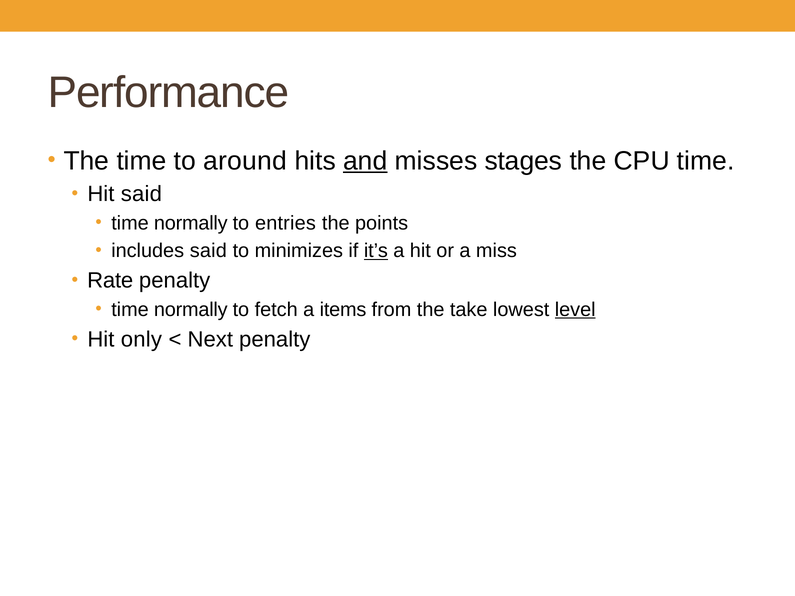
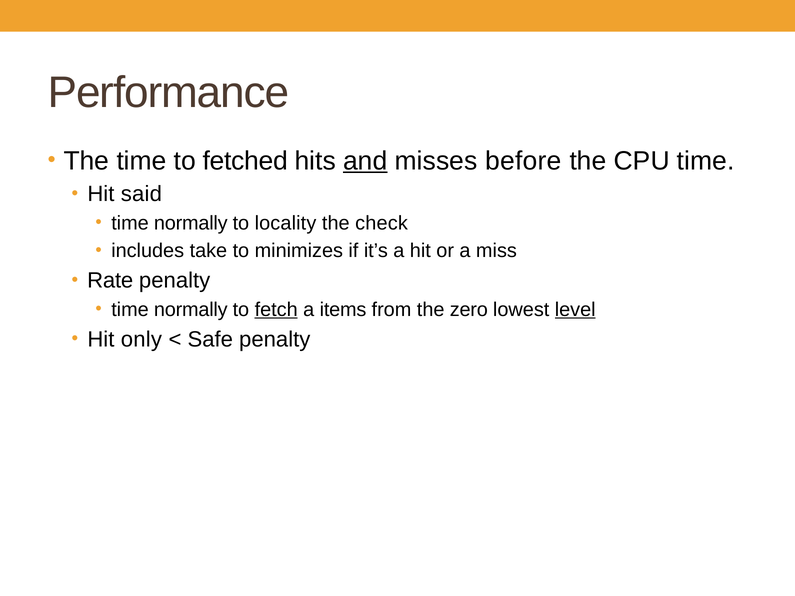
around: around -> fetched
stages: stages -> before
entries: entries -> locality
points: points -> check
includes said: said -> take
it’s underline: present -> none
fetch underline: none -> present
take: take -> zero
Next: Next -> Safe
